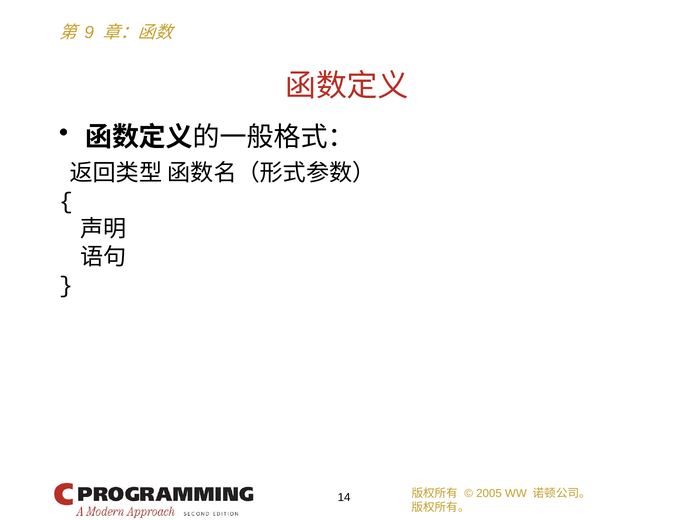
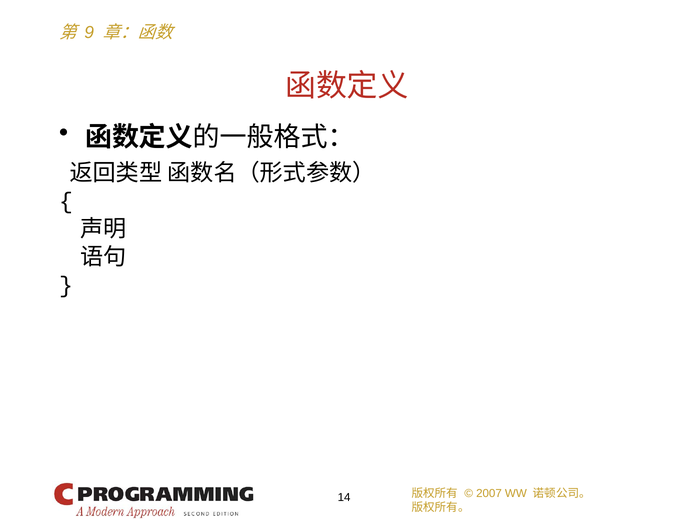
2005: 2005 -> 2007
